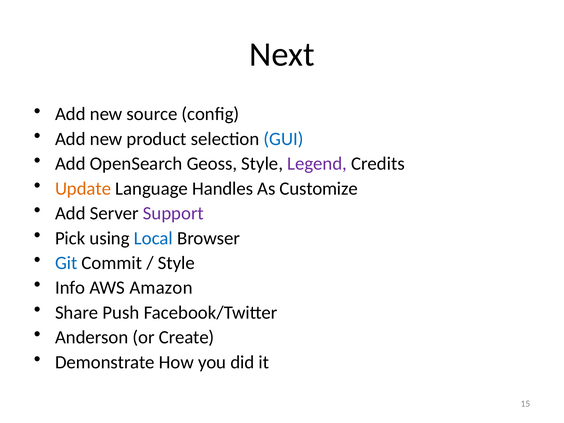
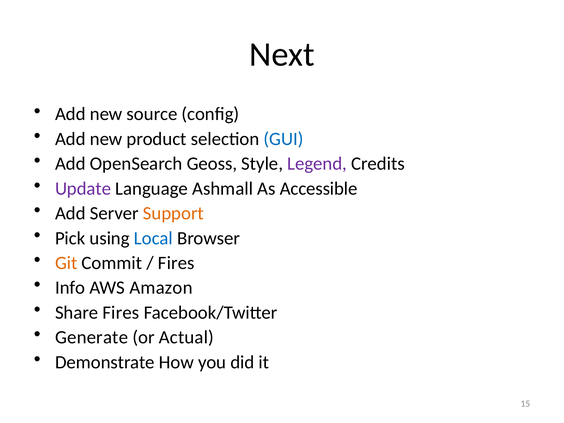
Update colour: orange -> purple
Handles: Handles -> Ashmall
Customize: Customize -> Accessible
Support colour: purple -> orange
Git colour: blue -> orange
Style at (176, 263): Style -> Fires
Share Push: Push -> Fires
Anderson: Anderson -> Generate
Create: Create -> Actual
